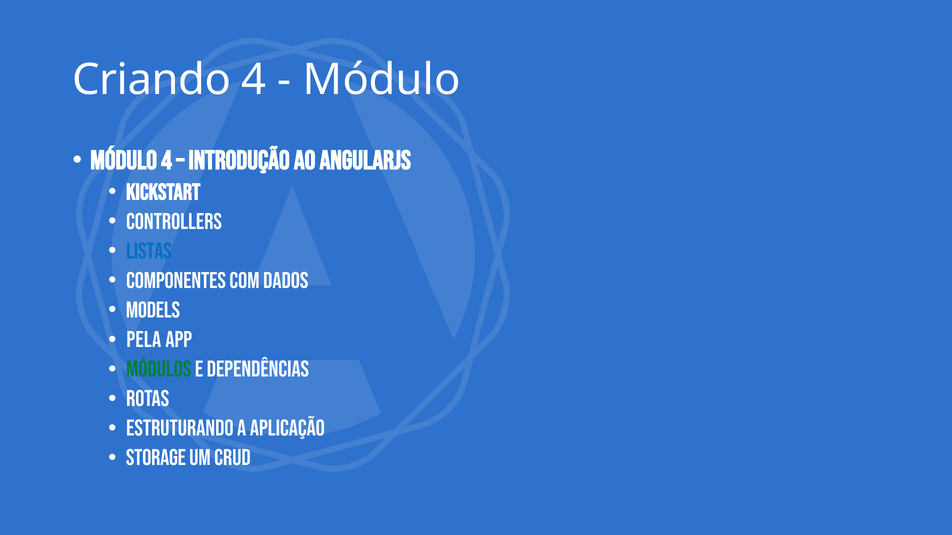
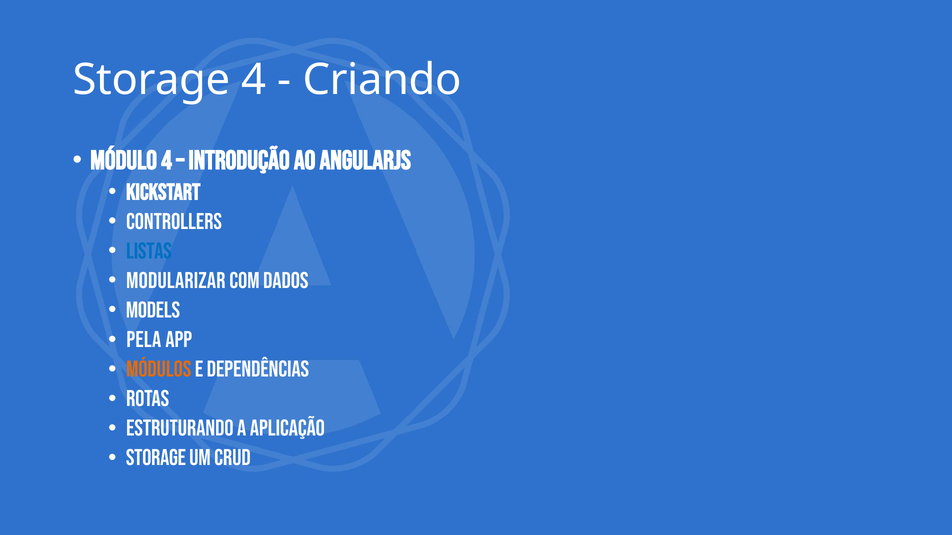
Criando at (151, 80): Criando -> Storage
Módulo at (382, 80): Módulo -> Criando
Componentes: Componentes -> Modularizar
Módulos colour: green -> orange
